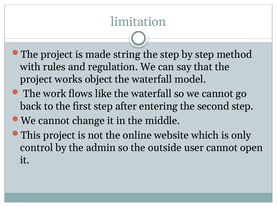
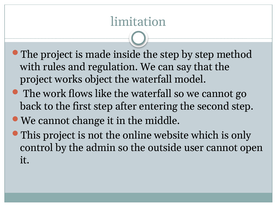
string: string -> inside
